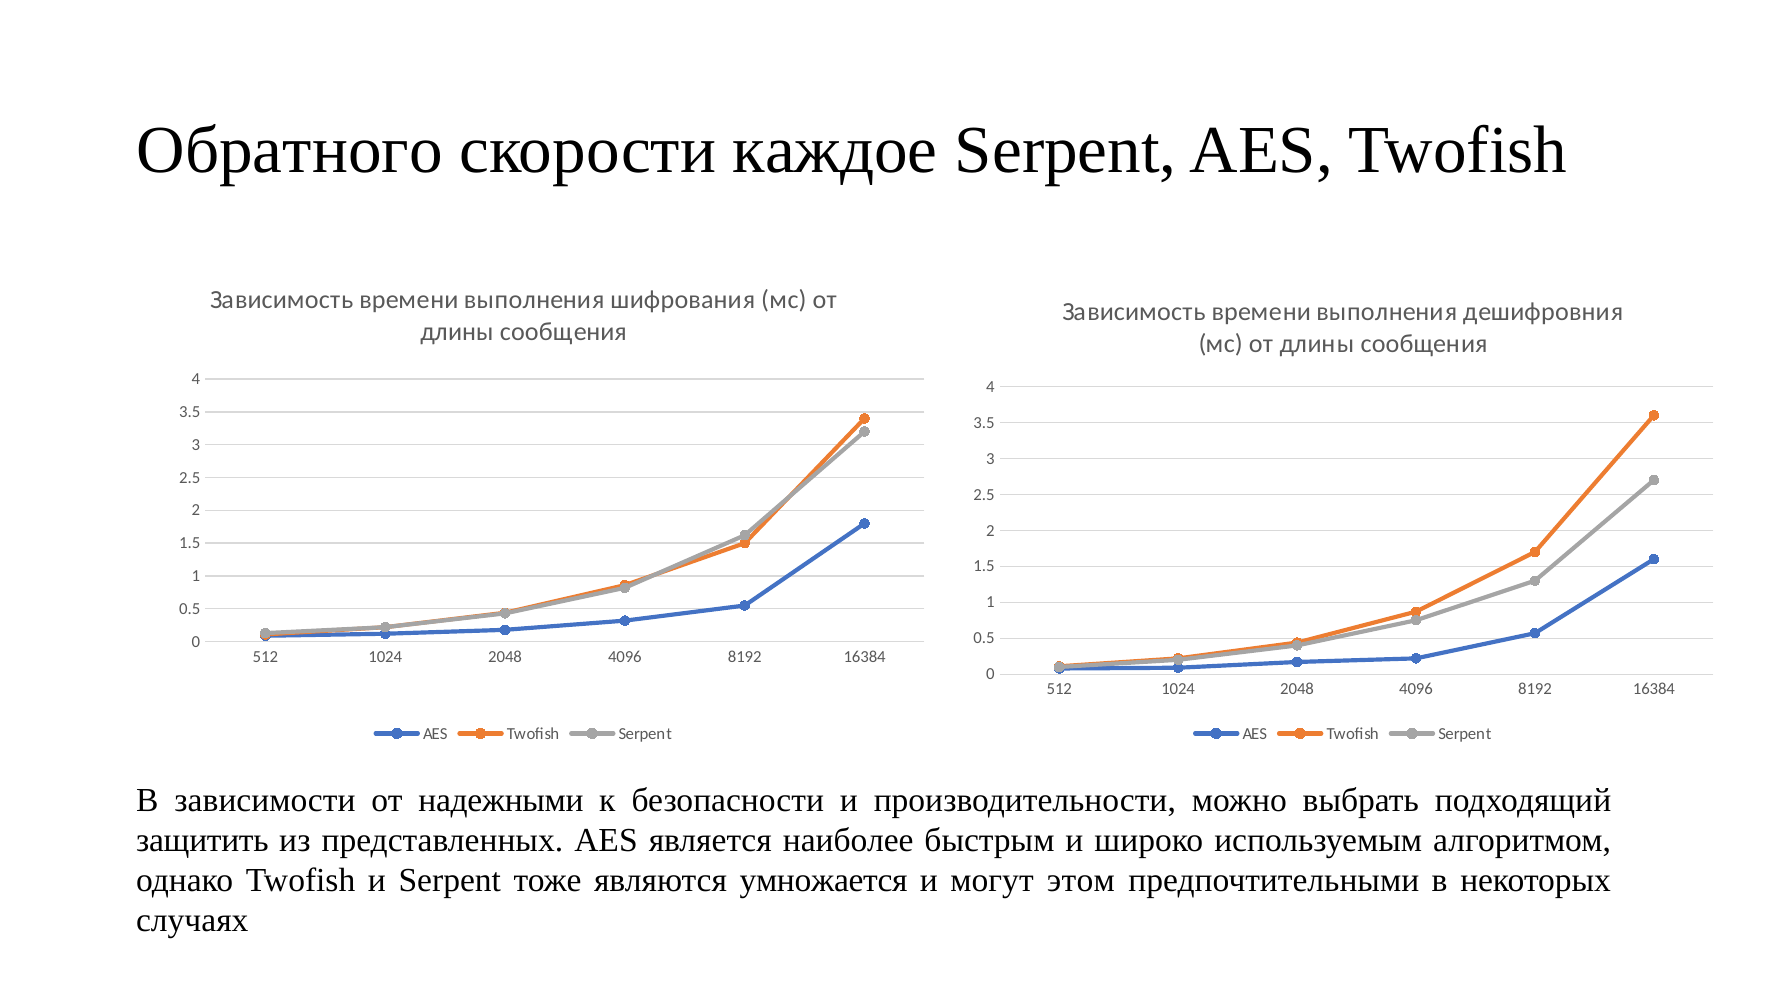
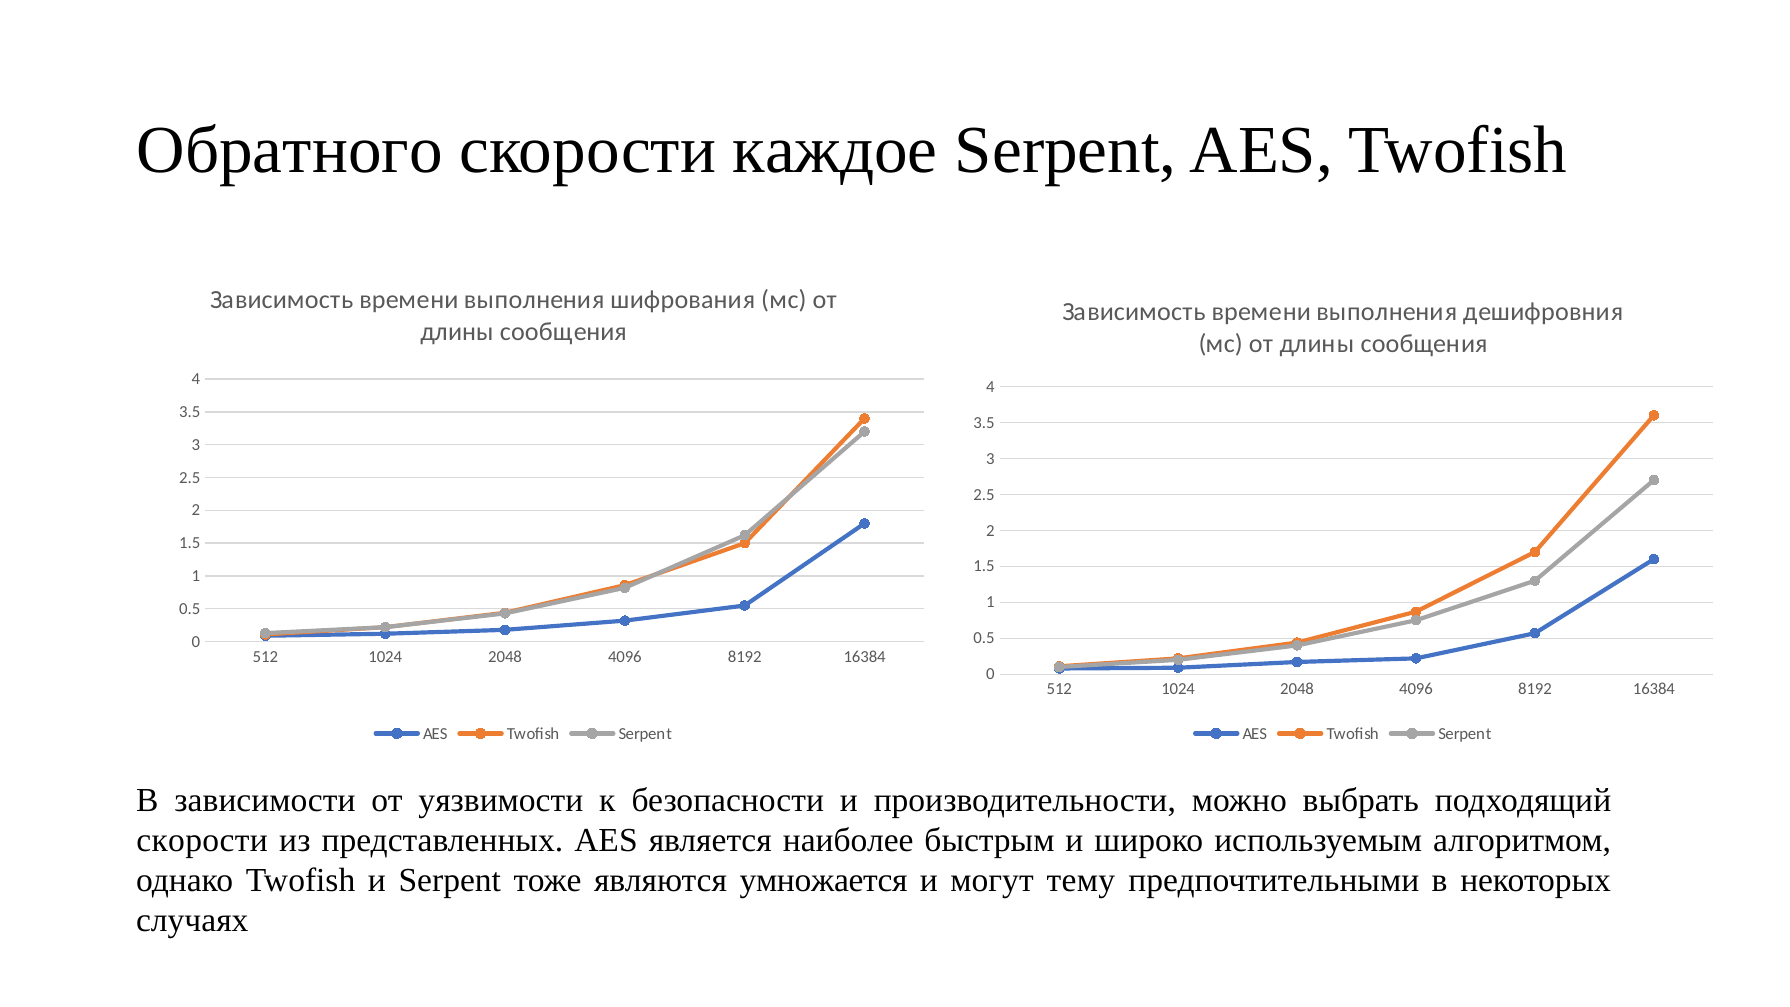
надежными: надежными -> уязвимости
защитить at (202, 840): защитить -> скорости
этом: этом -> тему
